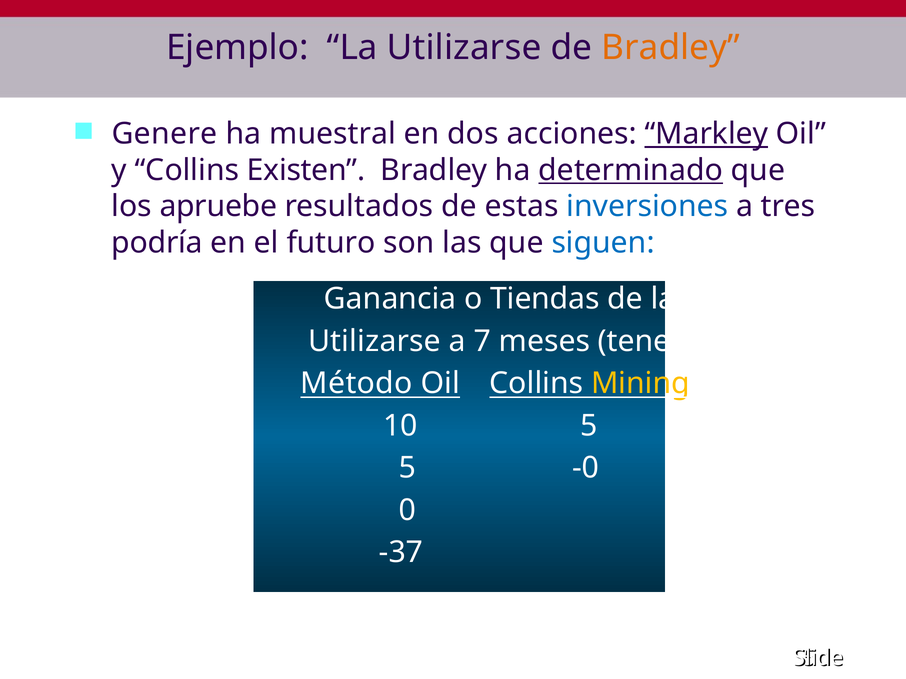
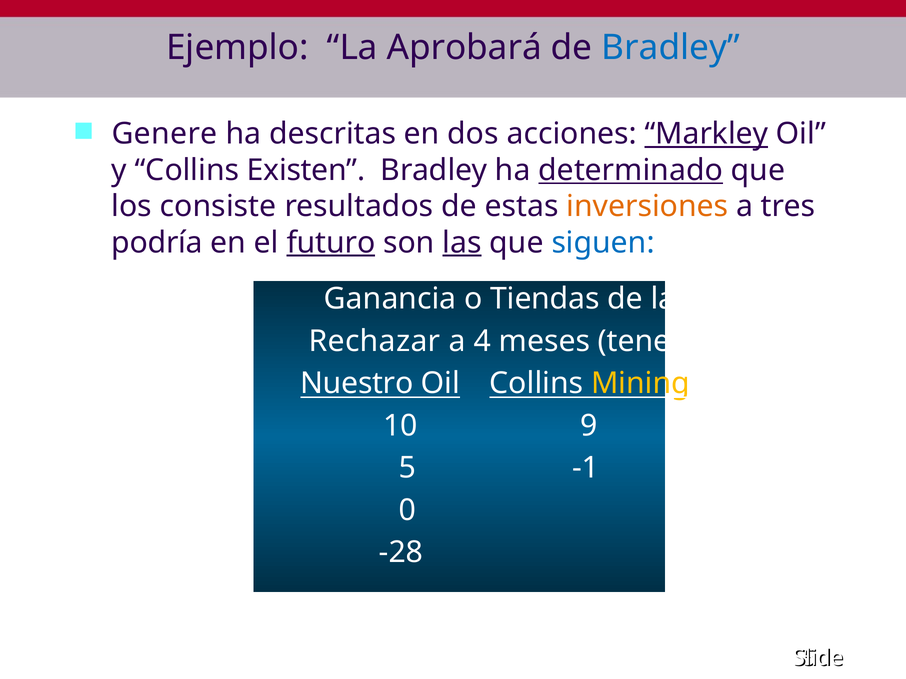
Ejemplo La Utilizarse: Utilizarse -> Aprobará
Bradley at (671, 48) colour: orange -> blue
muestral: muestral -> descritas
apruebe: apruebe -> consiste
inversiones colour: blue -> orange
futuro underline: none -> present
las underline: none -> present
Utilizarse at (375, 341): Utilizarse -> Rechazar
7: 7 -> 4
Método: Método -> Nuestro
10 5: 5 -> 9
-0: -0 -> -1
-37: -37 -> -28
